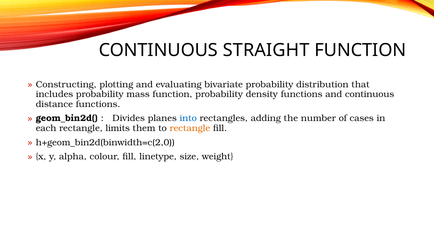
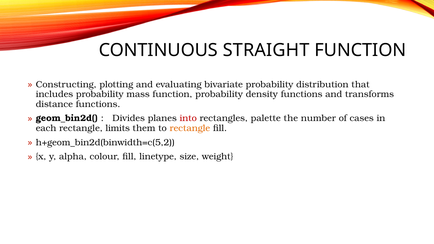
and continuous: continuous -> transforms
into colour: blue -> red
adding: adding -> palette
h+geom_bin2d(binwidth=c(2,0: h+geom_bin2d(binwidth=c(2,0 -> h+geom_bin2d(binwidth=c(5,2
